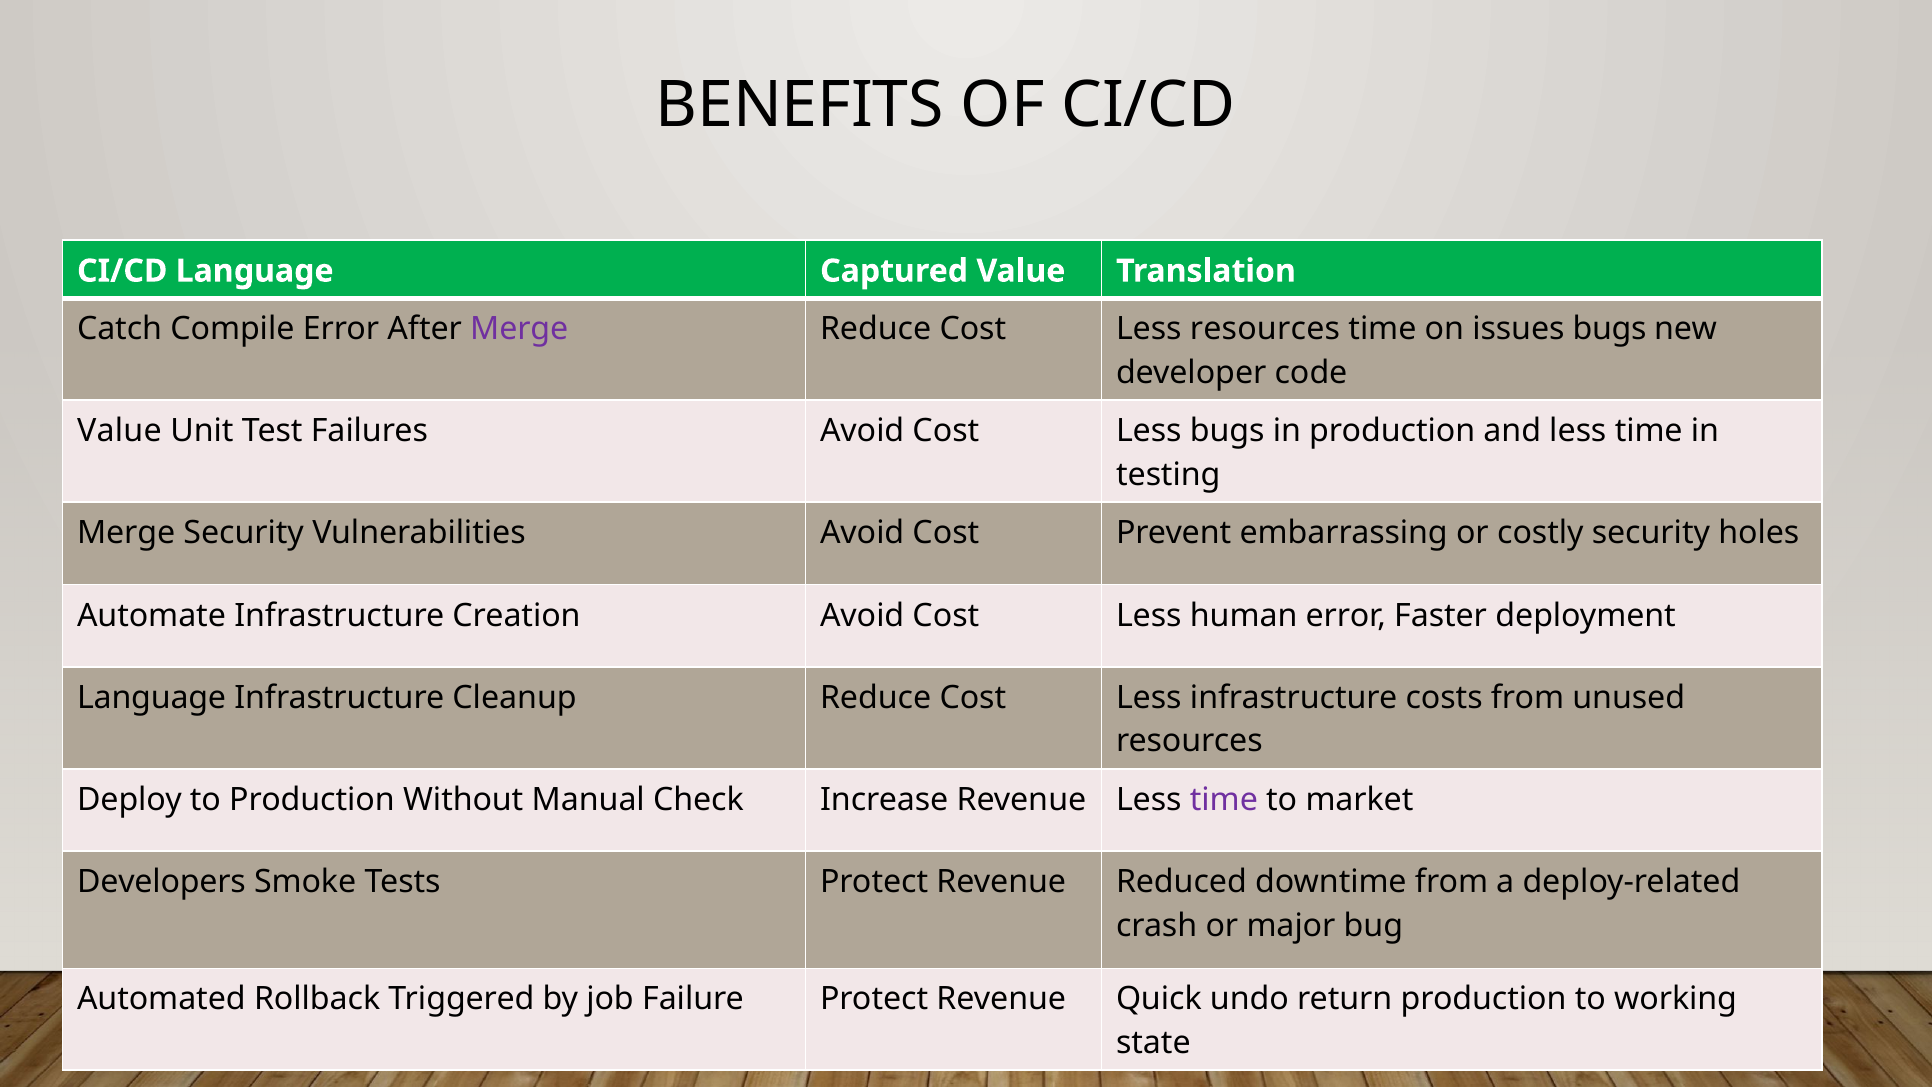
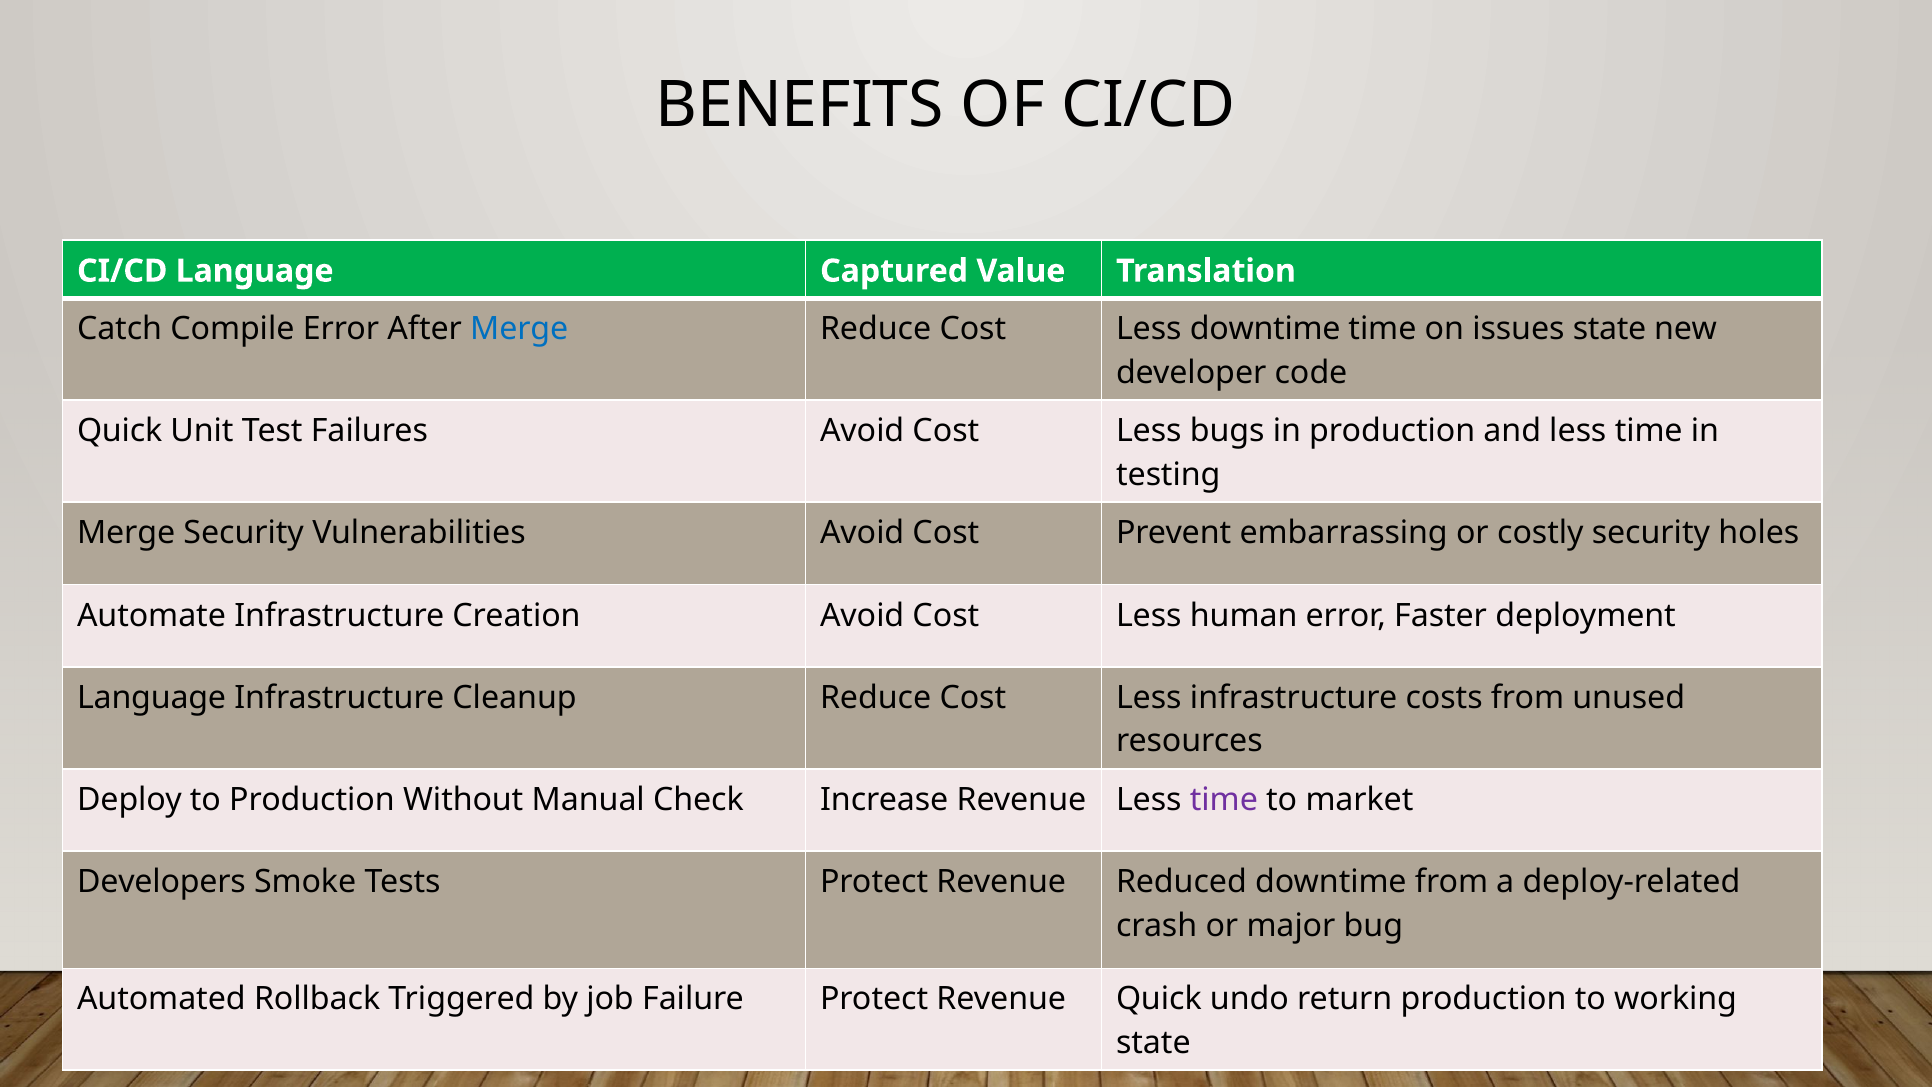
Merge at (519, 329) colour: purple -> blue
Less resources: resources -> downtime
issues bugs: bugs -> state
Value at (119, 431): Value -> Quick
